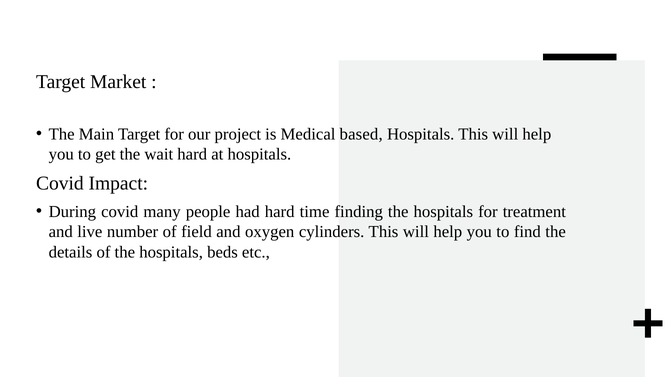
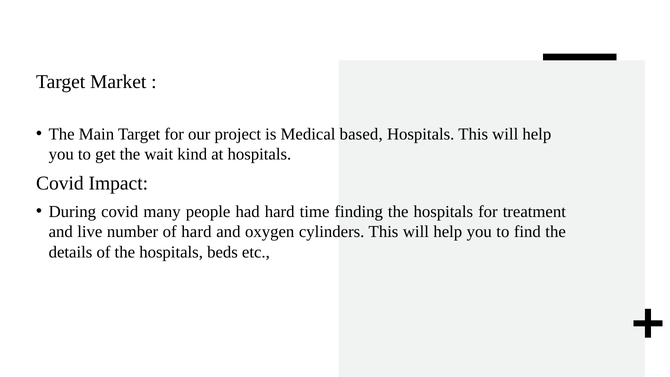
wait hard: hard -> kind
of field: field -> hard
